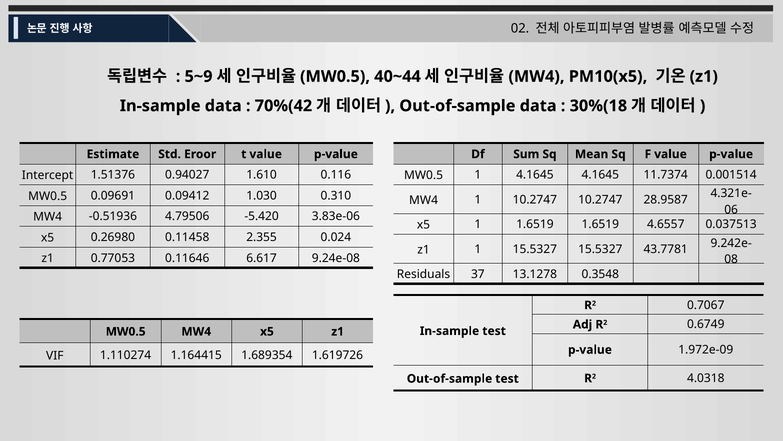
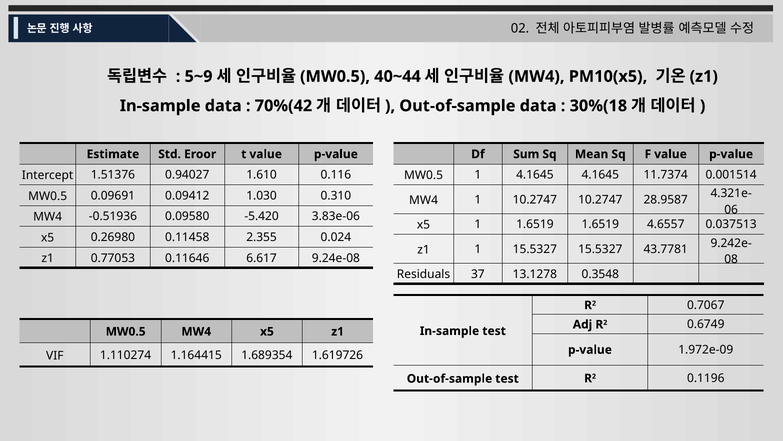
4.79506: 4.79506 -> 0.09580
4.0318: 4.0318 -> 0.1196
